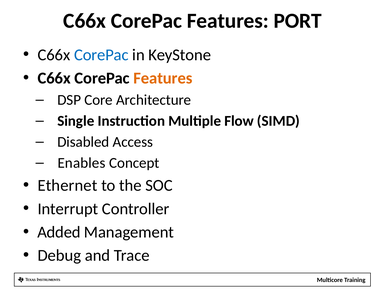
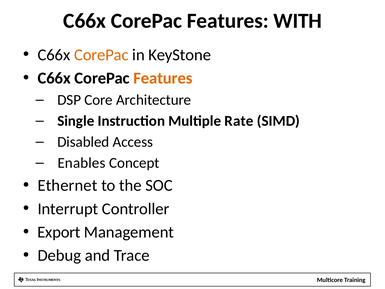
PORT: PORT -> WITH
CorePac at (101, 55) colour: blue -> orange
Flow: Flow -> Rate
Added: Added -> Export
